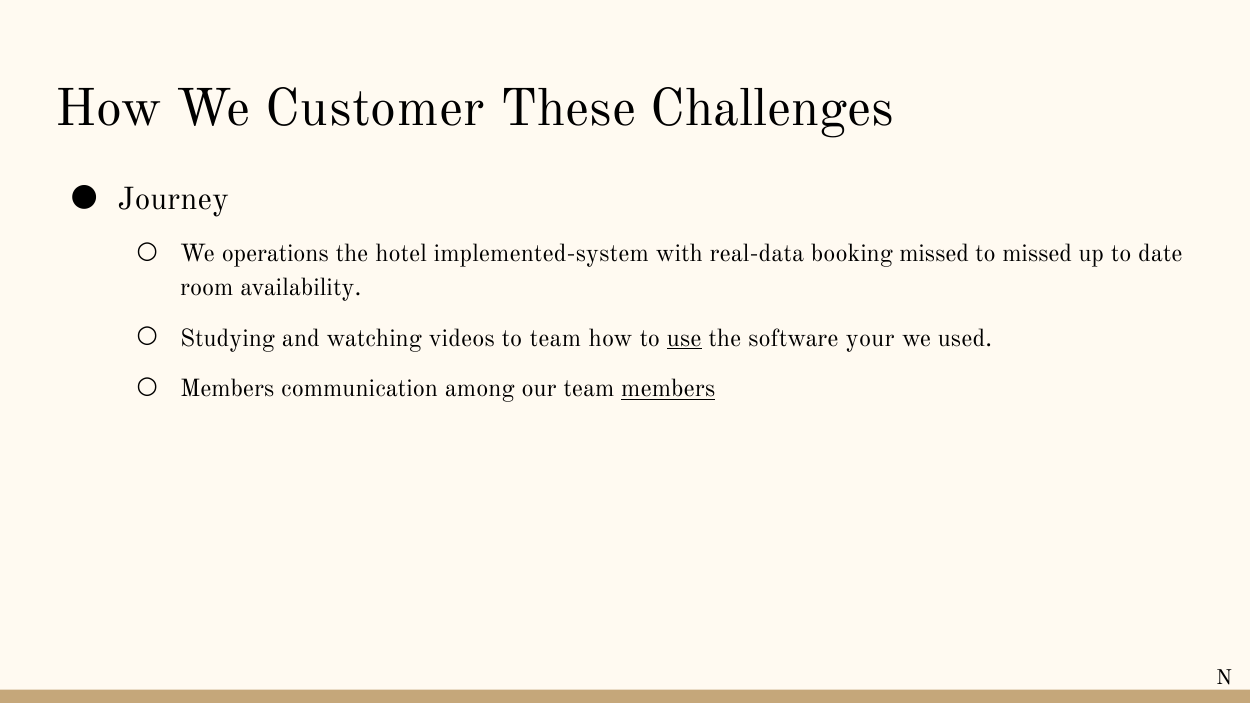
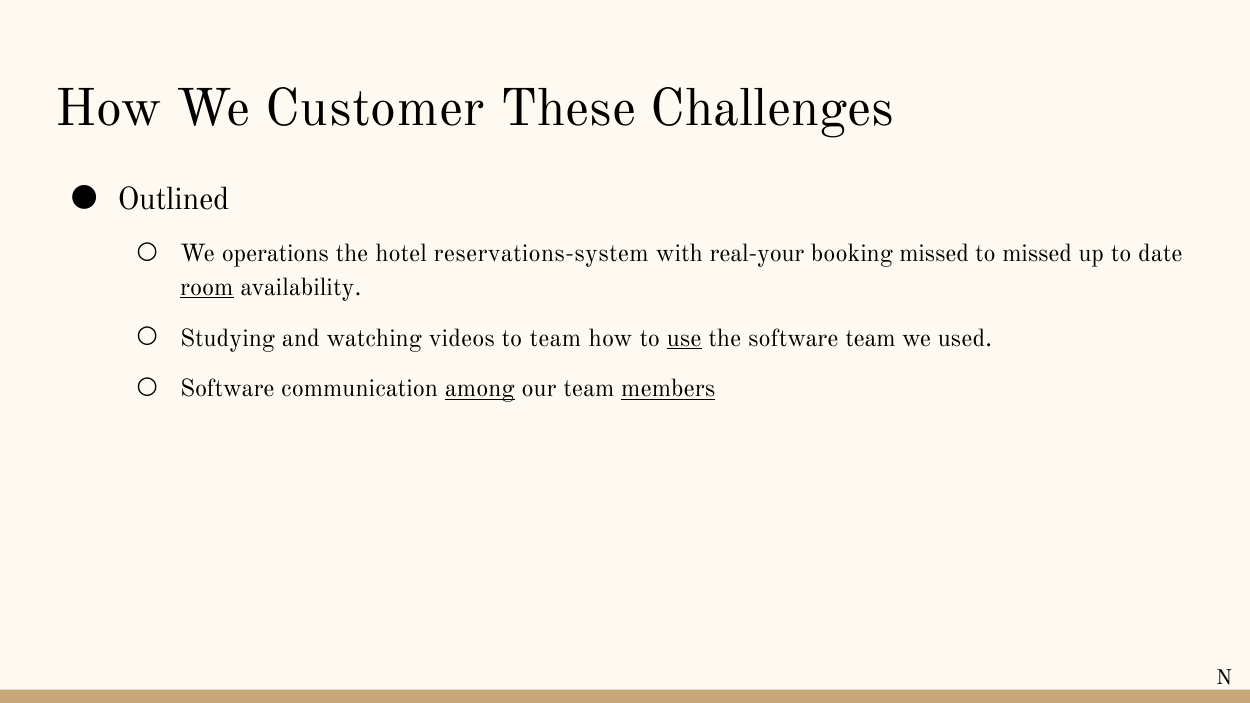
Journey: Journey -> Outlined
implemented-system: implemented-system -> reservations-system
real-data: real-data -> real-your
room underline: none -> present
software your: your -> team
Members at (227, 389): Members -> Software
among underline: none -> present
